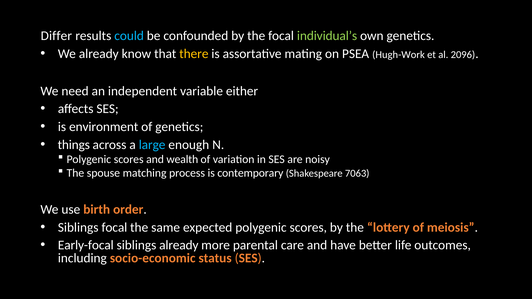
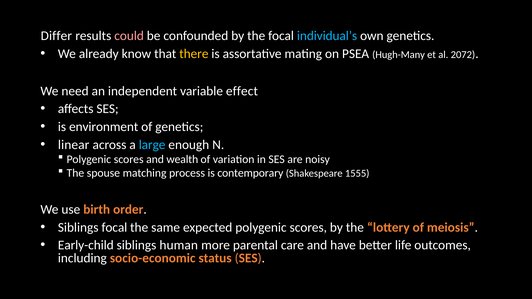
could colour: light blue -> pink
individual’s colour: light green -> light blue
Hugh-Work: Hugh-Work -> Hugh-Many
2096: 2096 -> 2072
either: either -> effect
things: things -> linear
7063: 7063 -> 1555
Early-focal: Early-focal -> Early-child
siblings already: already -> human
